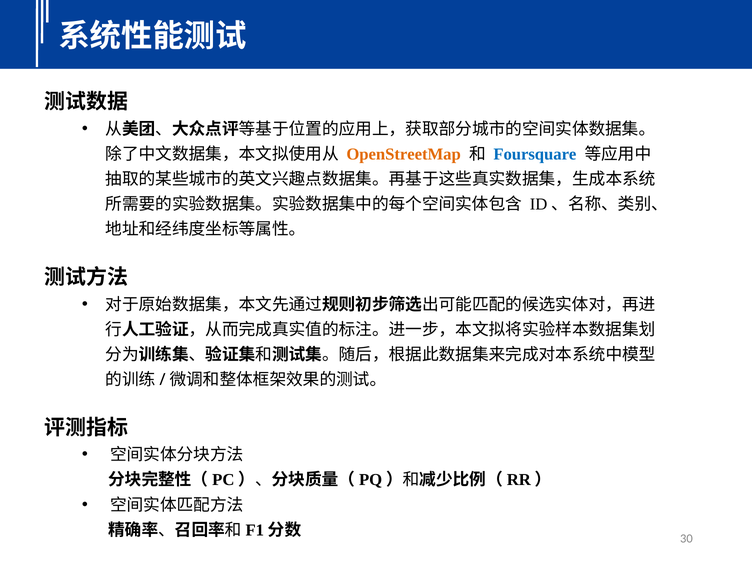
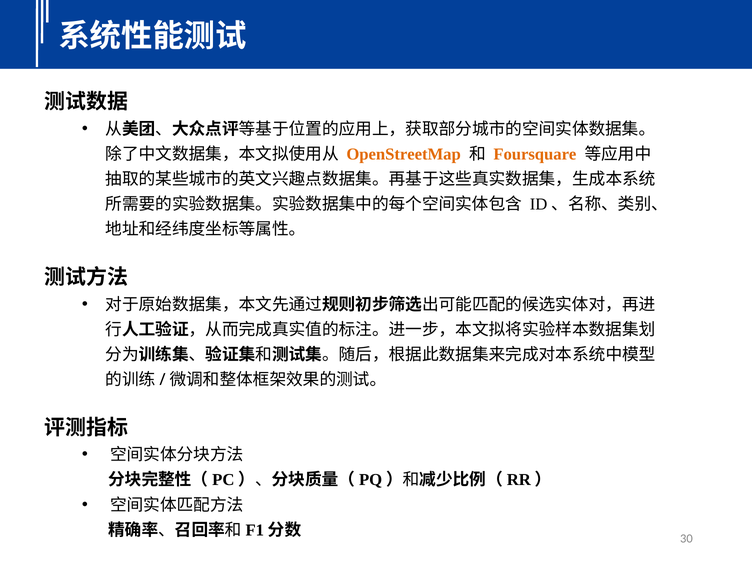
Foursquare colour: blue -> orange
